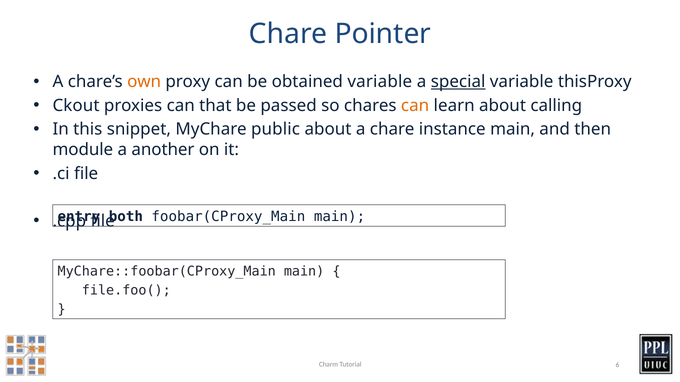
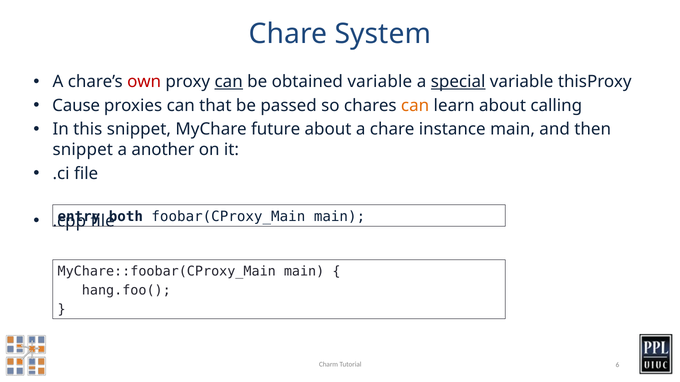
Pointer: Pointer -> System
own colour: orange -> red
can at (229, 82) underline: none -> present
Ckout: Ckout -> Cause
public: public -> future
module at (83, 150): module -> snippet
file.foo(: file.foo( -> hang.foo(
